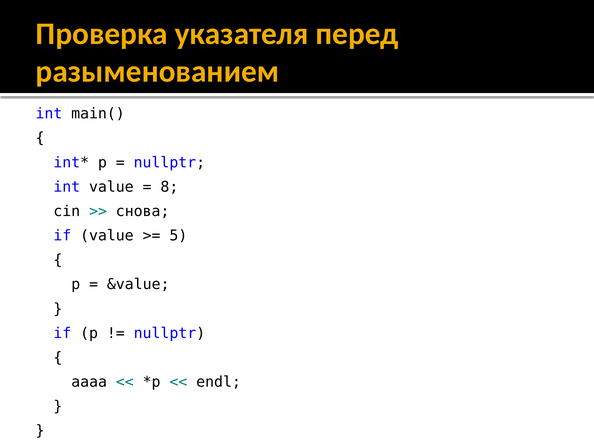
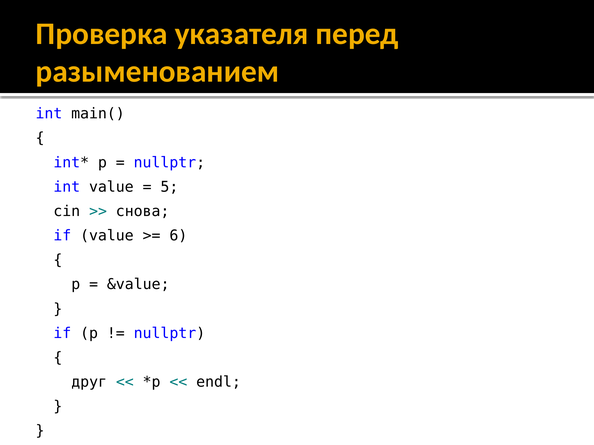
8: 8 -> 5
5: 5 -> 6
aaaa: aaaa -> друг
